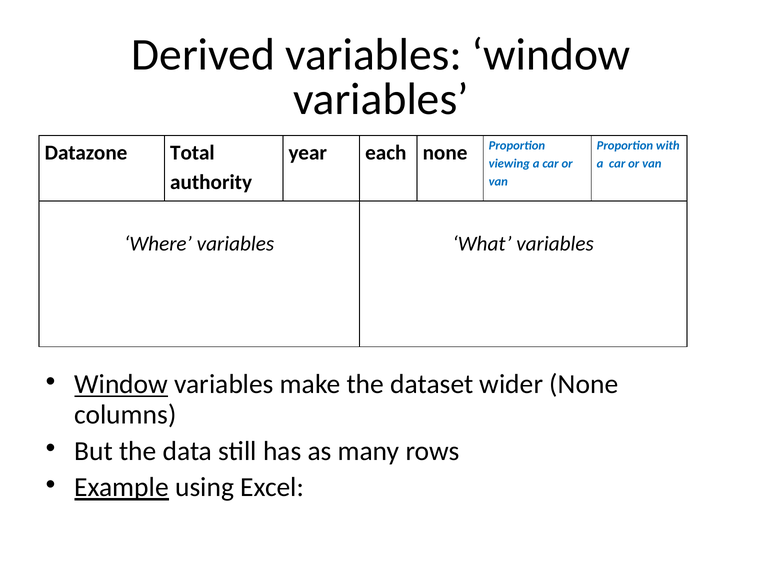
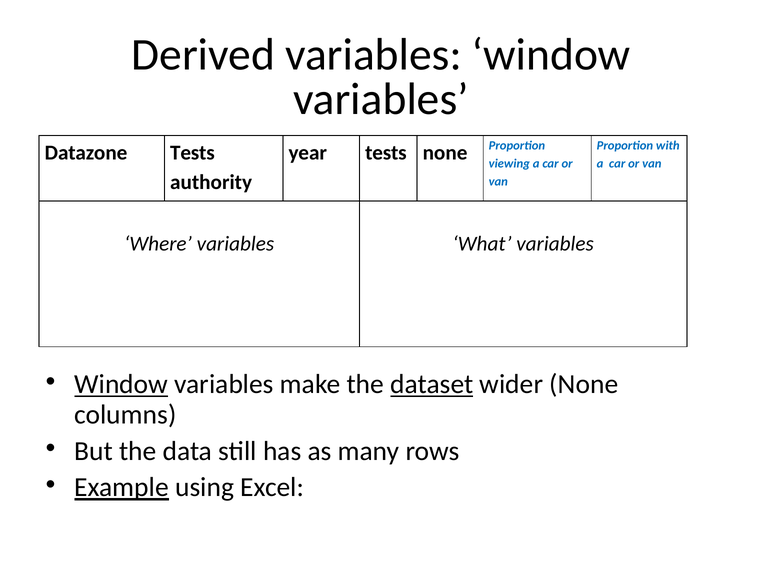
Datazone Total: Total -> Tests
year each: each -> tests
dataset underline: none -> present
